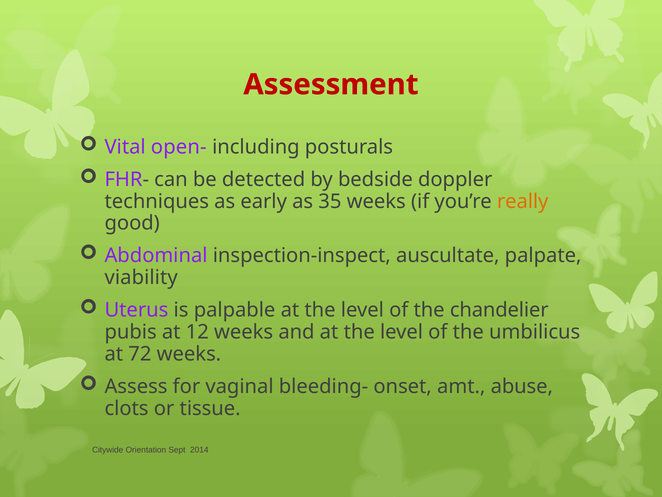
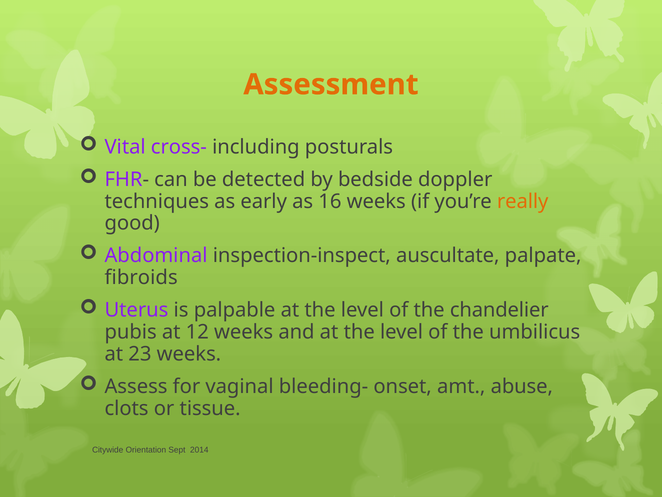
Assessment colour: red -> orange
open-: open- -> cross-
35: 35 -> 16
viability: viability -> fibroids
72: 72 -> 23
